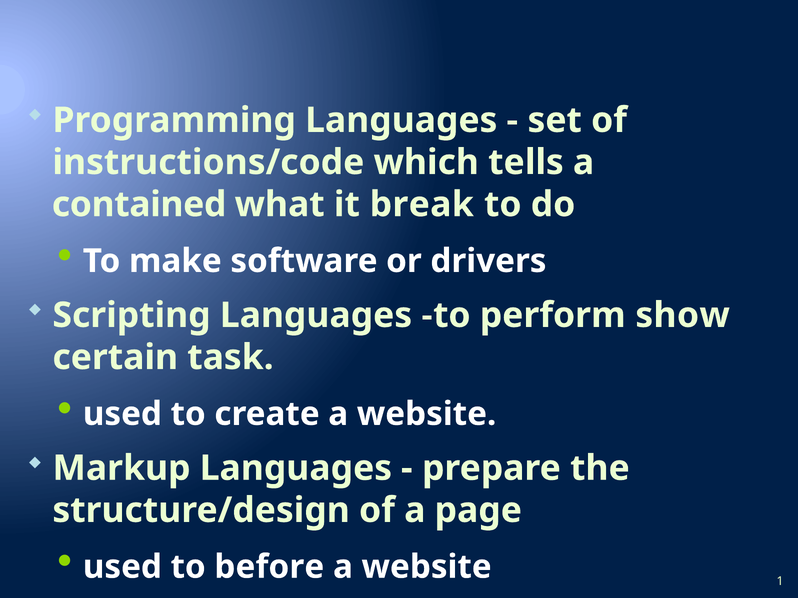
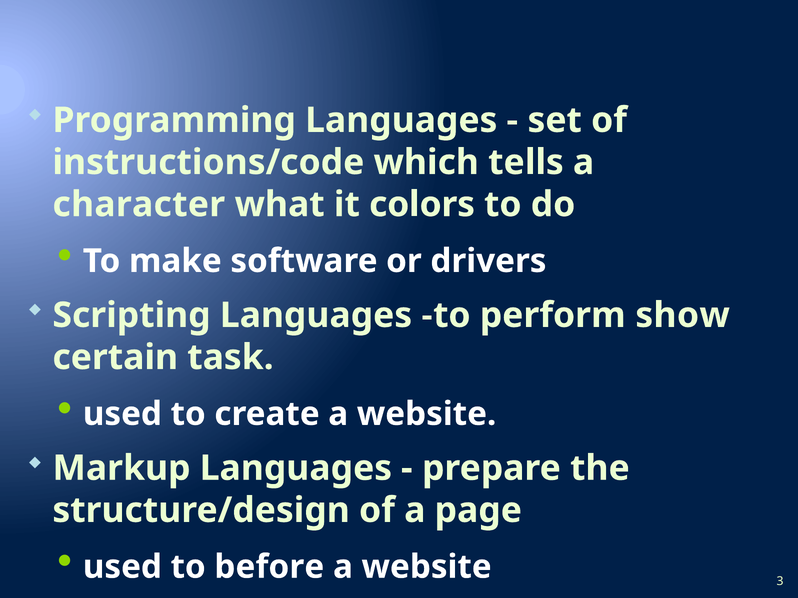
contained: contained -> character
break: break -> colors
1: 1 -> 3
